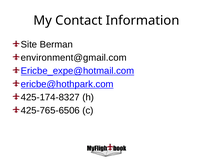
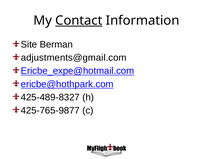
Contact underline: none -> present
environment@gmail.com: environment@gmail.com -> adjustments@gmail.com
425-174-8327: 425-174-8327 -> 425-489-8327
425-765-6506: 425-765-6506 -> 425-765-9877
